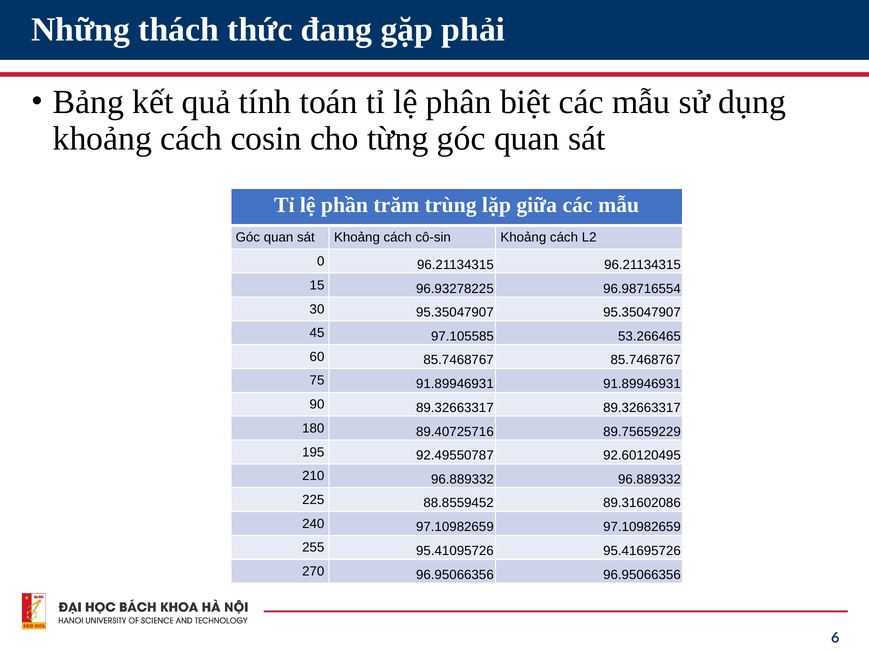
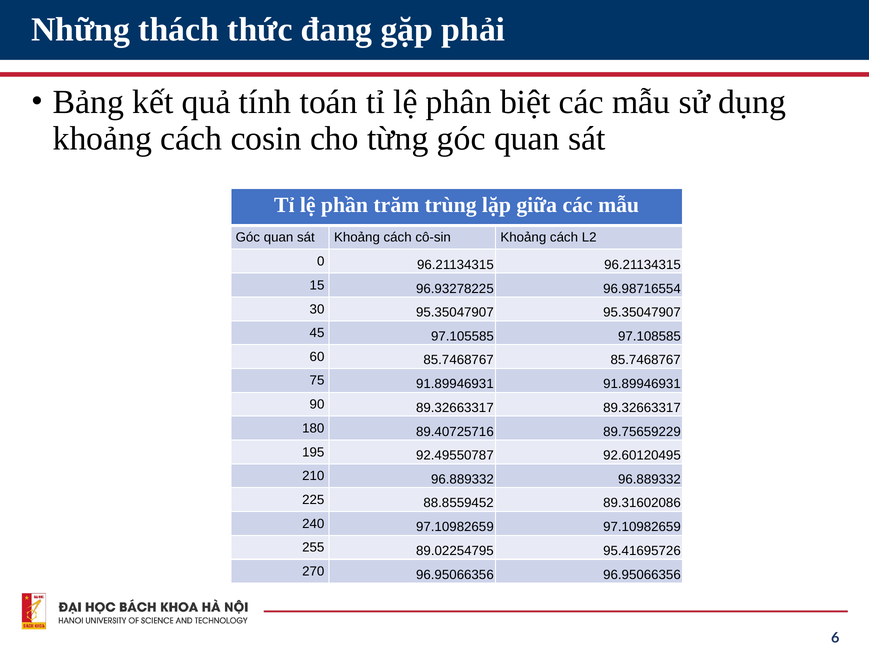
53.266465: 53.266465 -> 97.108585
95.41095726: 95.41095726 -> 89.02254795
